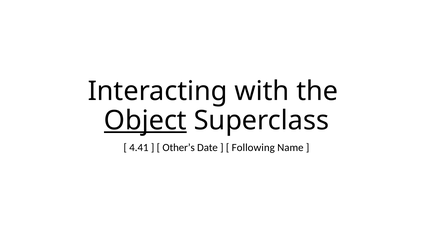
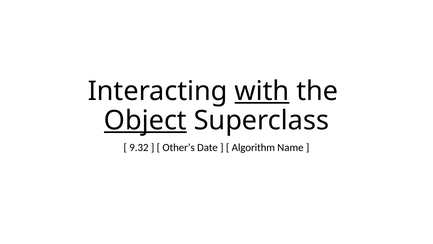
with underline: none -> present
4.41: 4.41 -> 9.32
Following: Following -> Algorithm
